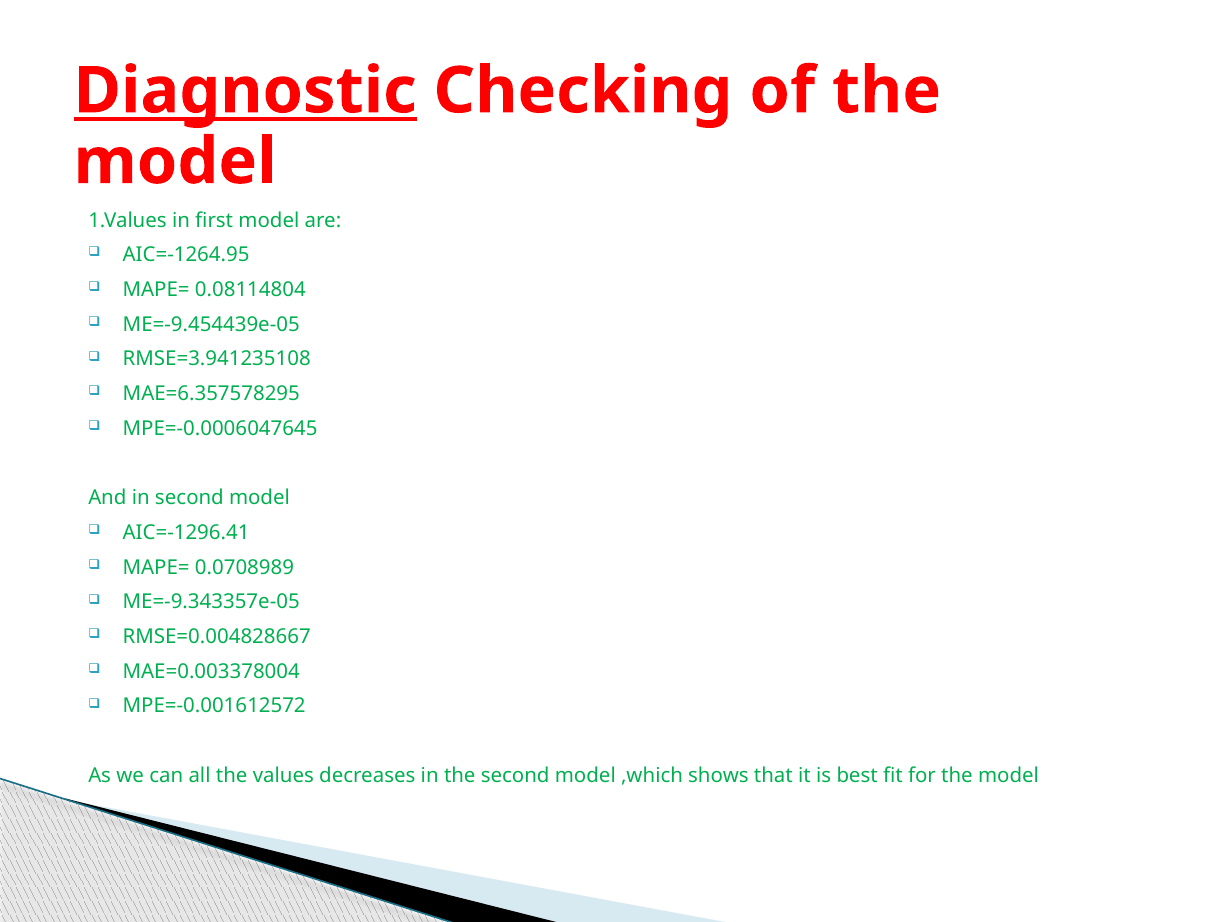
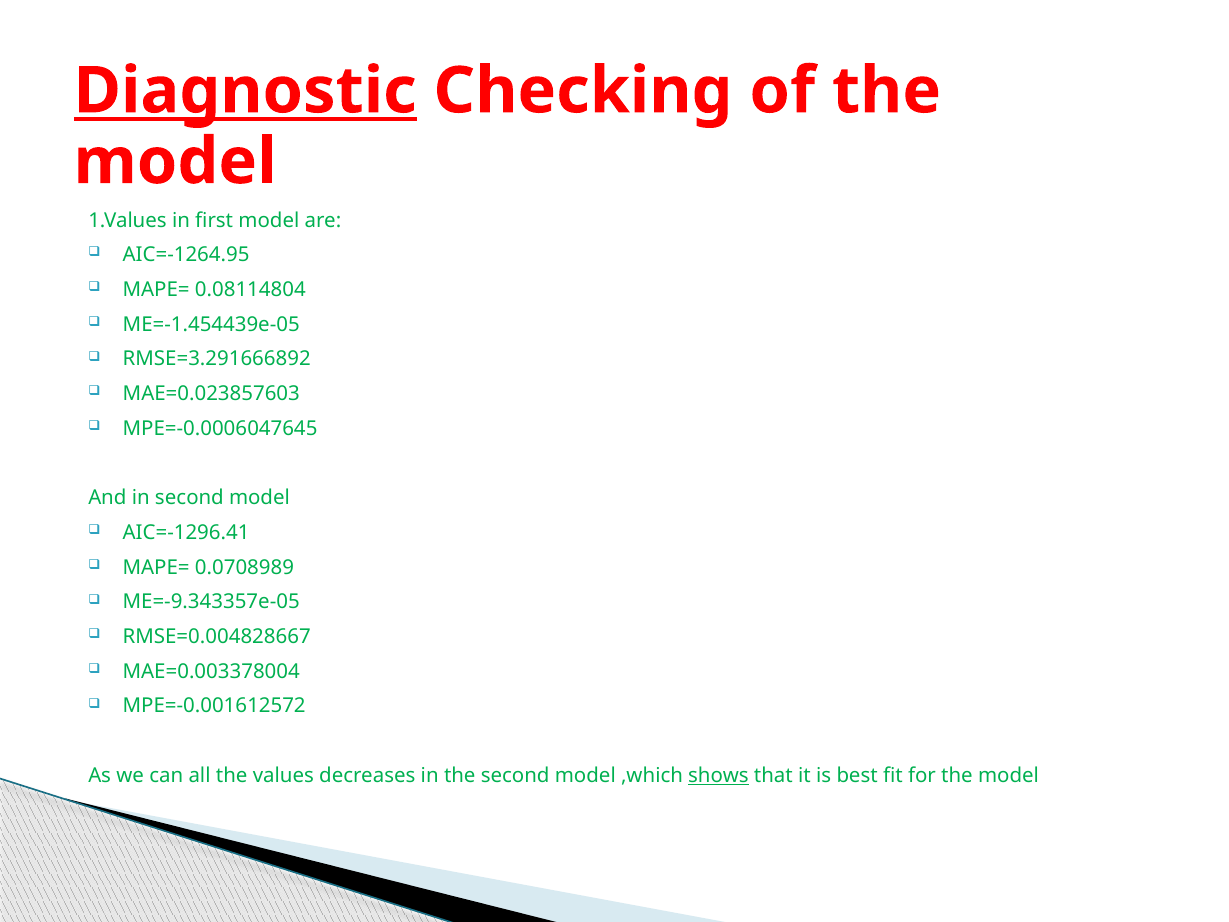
ME=-9.454439e-05: ME=-9.454439e-05 -> ME=-1.454439e-05
RMSE=3.941235108: RMSE=3.941235108 -> RMSE=3.291666892
MAE=6.357578295: MAE=6.357578295 -> MAE=0.023857603
shows underline: none -> present
